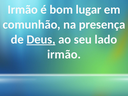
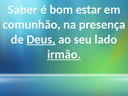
Irmão at (23, 10): Irmão -> Saber
lugar: lugar -> estar
irmão at (64, 54) underline: none -> present
